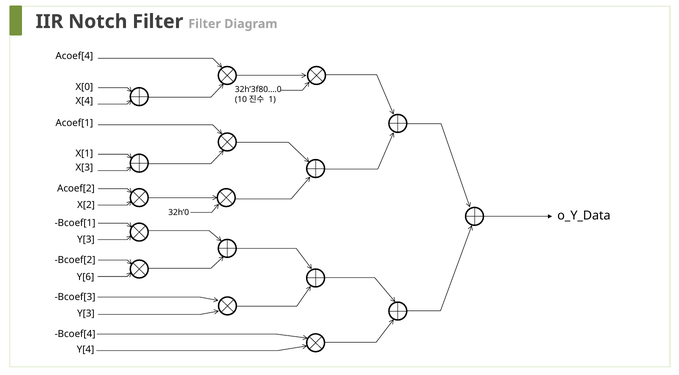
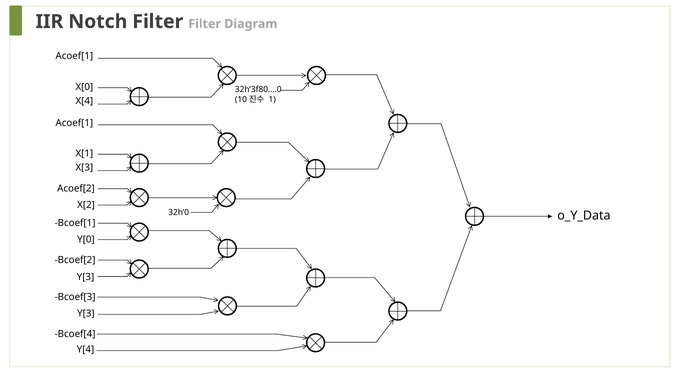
Acoef[4 at (74, 56): Acoef[4 -> Acoef[1
Y[3 at (86, 239): Y[3 -> Y[0
Y[6 at (86, 277): Y[6 -> Y[3
